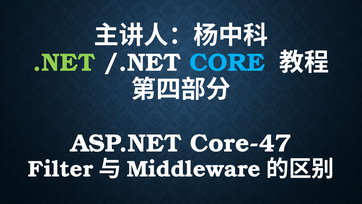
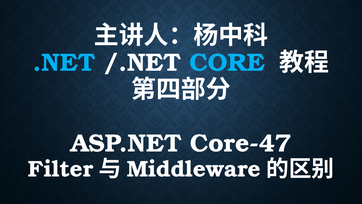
.NET colour: light green -> light blue
